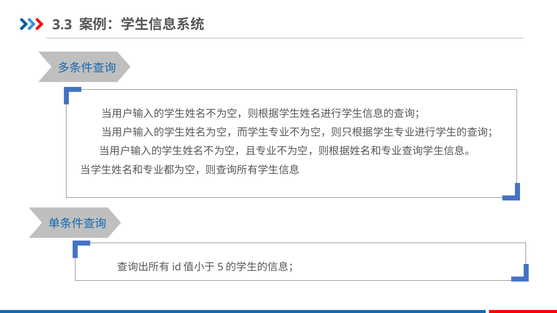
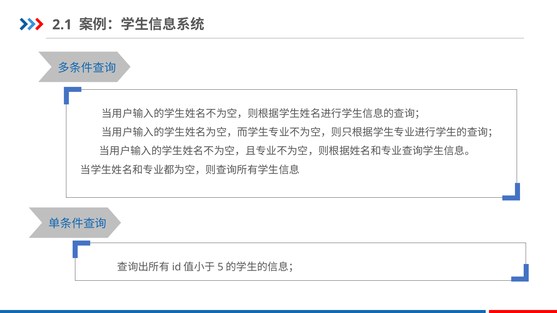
3.3: 3.3 -> 2.1
